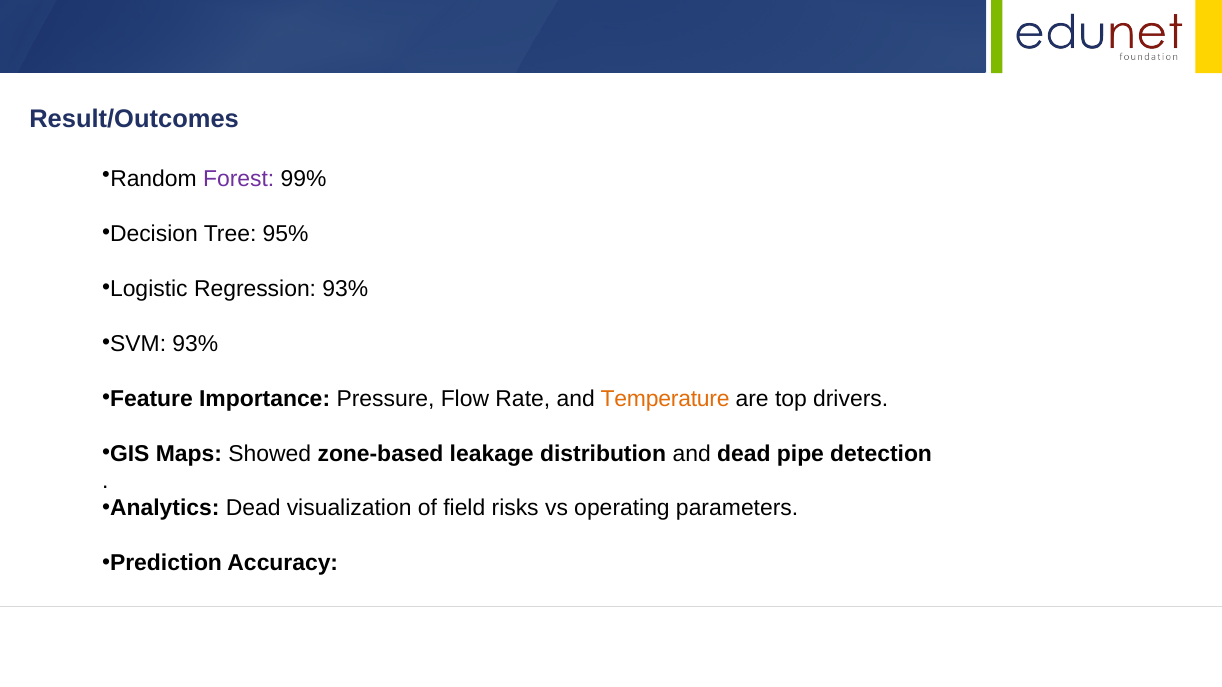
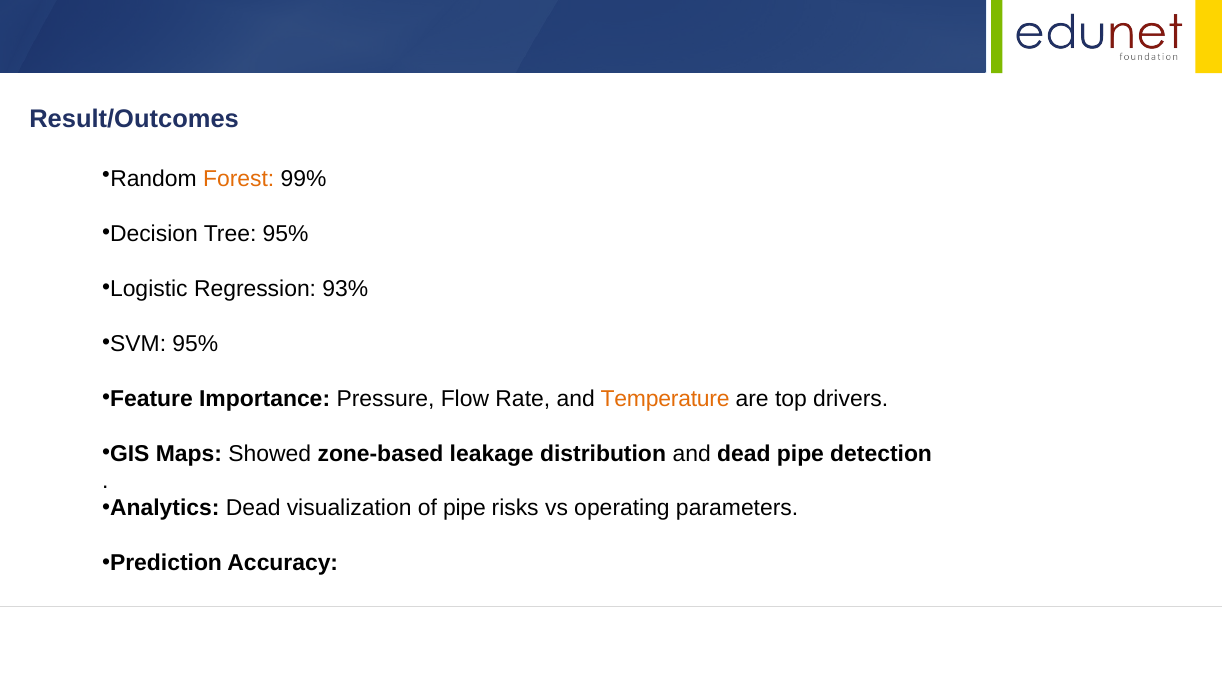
Forest colour: purple -> orange
SVM 93%: 93% -> 95%
of field: field -> pipe
